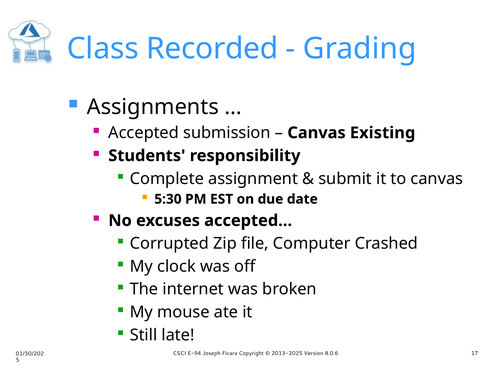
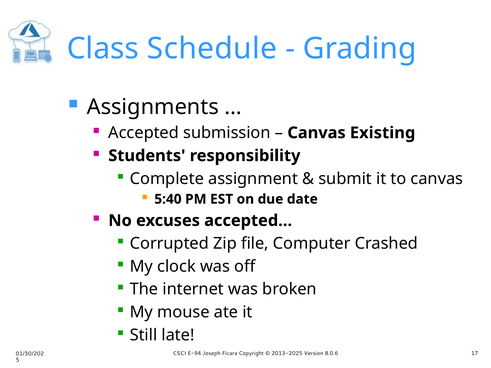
Recorded: Recorded -> Schedule
5:30: 5:30 -> 5:40
